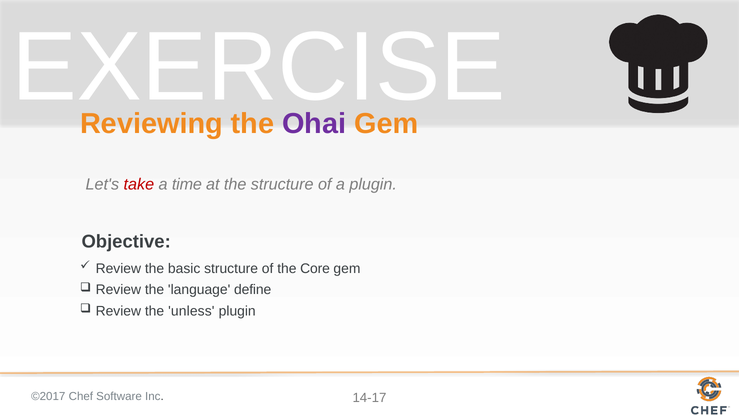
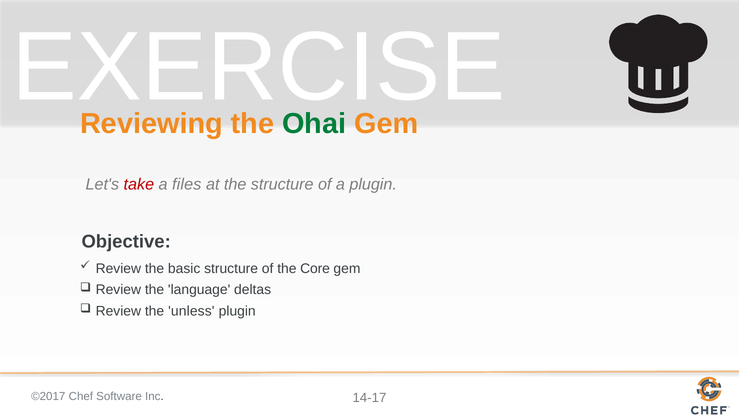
Ohai colour: purple -> green
time: time -> files
define: define -> deltas
